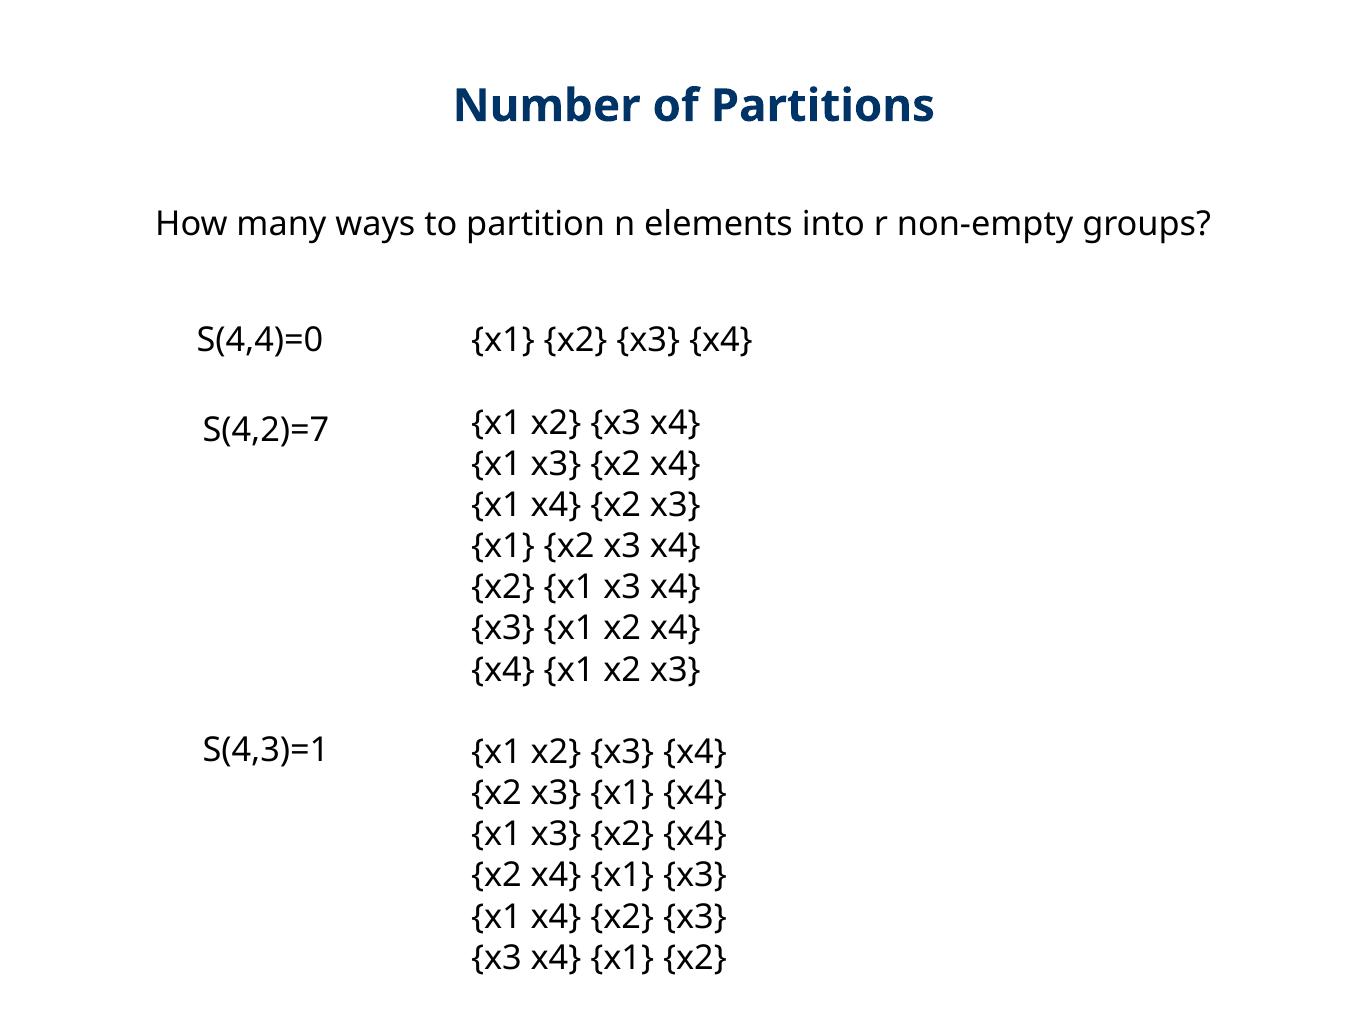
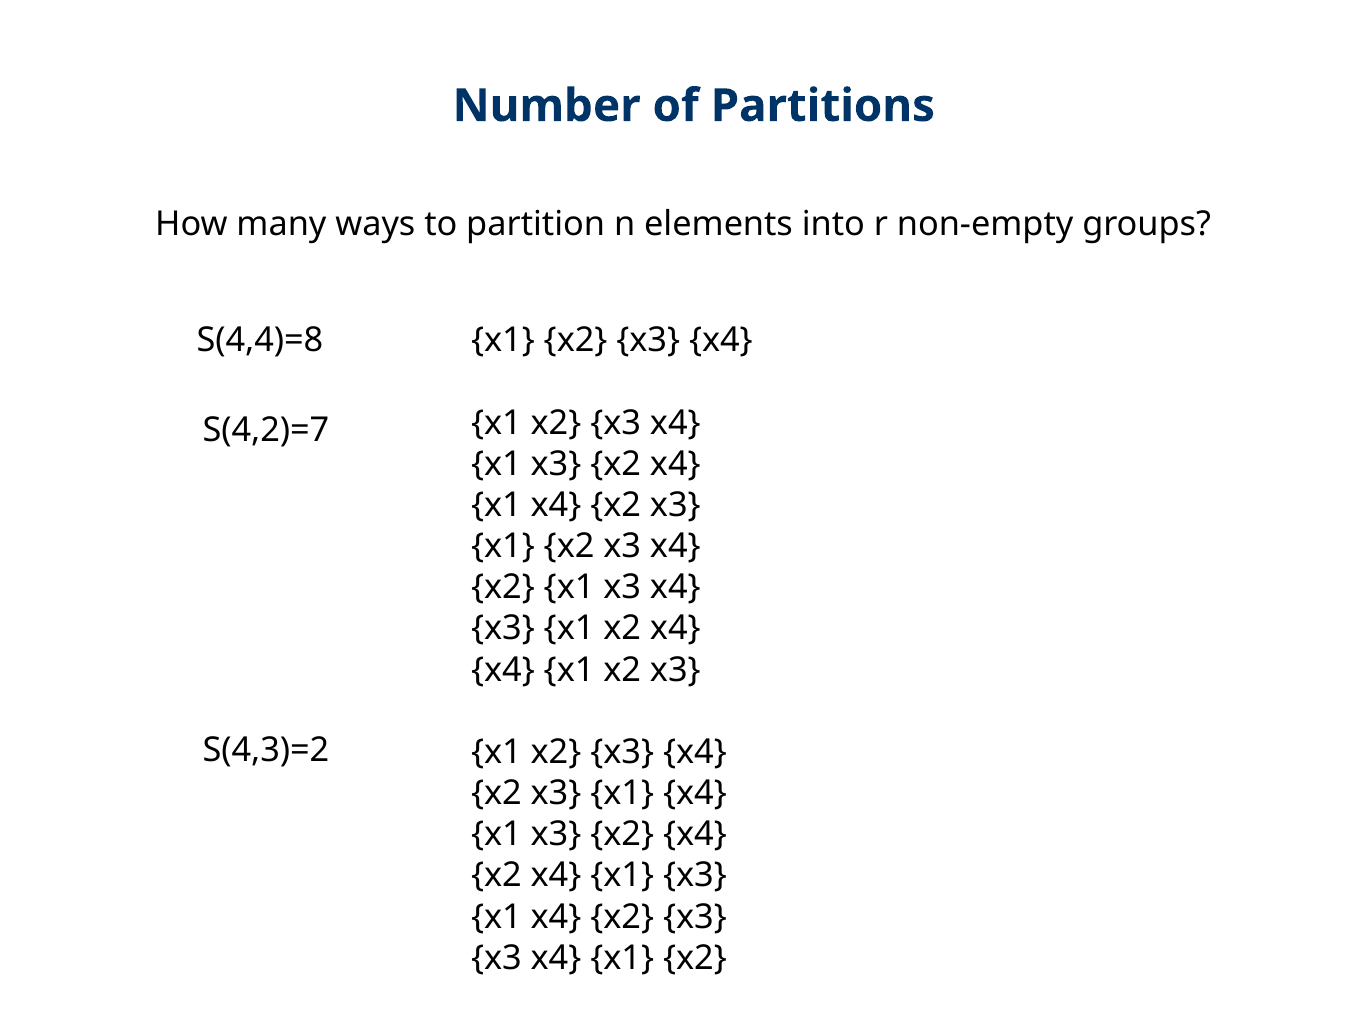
S(4,4)=0: S(4,4)=0 -> S(4,4)=8
S(4,3)=1: S(4,3)=1 -> S(4,3)=2
